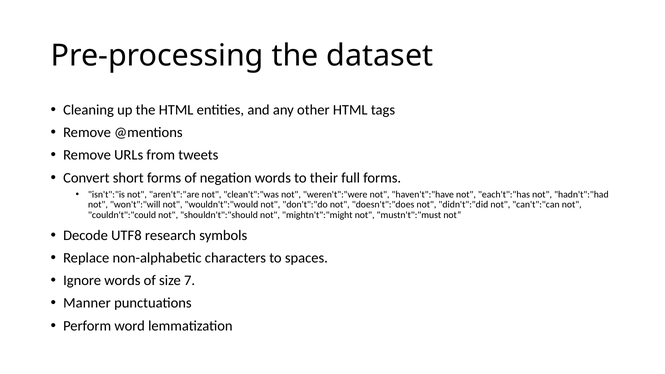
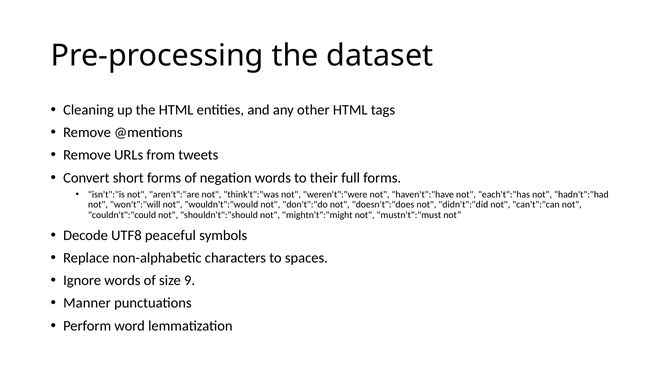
clean't":"was: clean't":"was -> think't":"was
research: research -> peaceful
7: 7 -> 9
